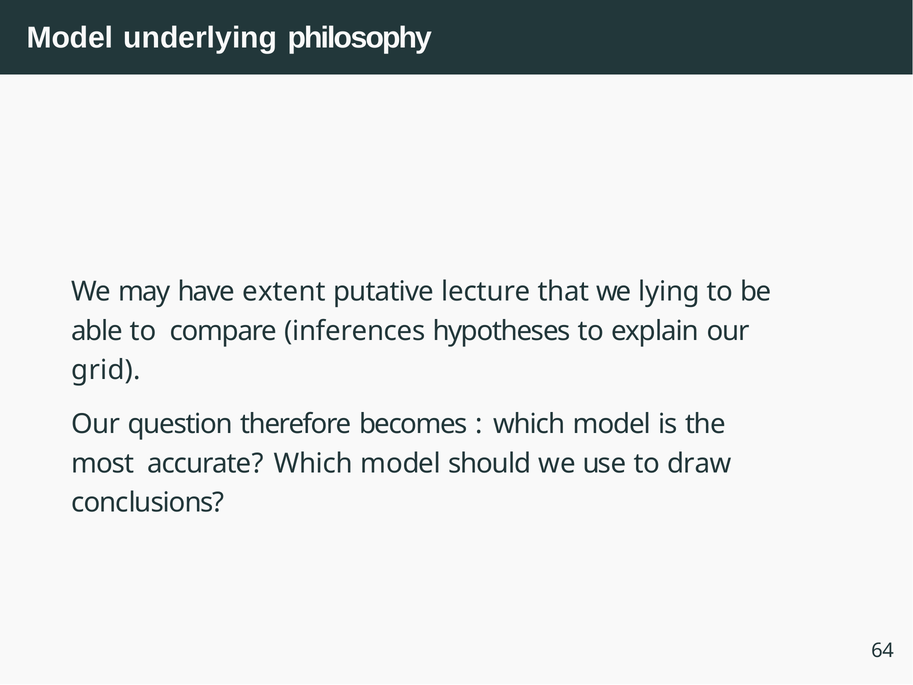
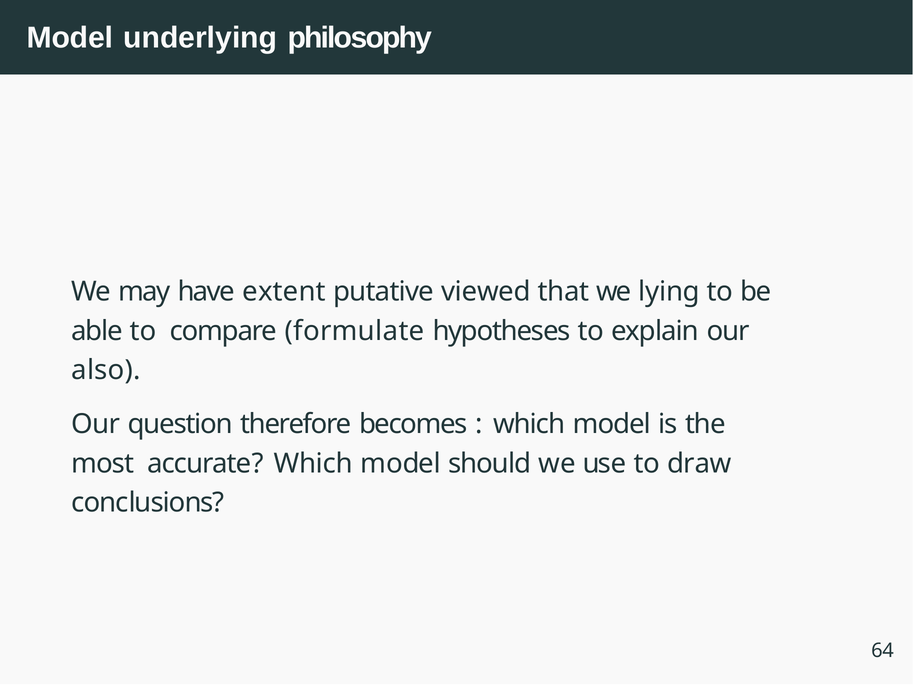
lecture: lecture -> viewed
inferences: inferences -> formulate
grid: grid -> also
